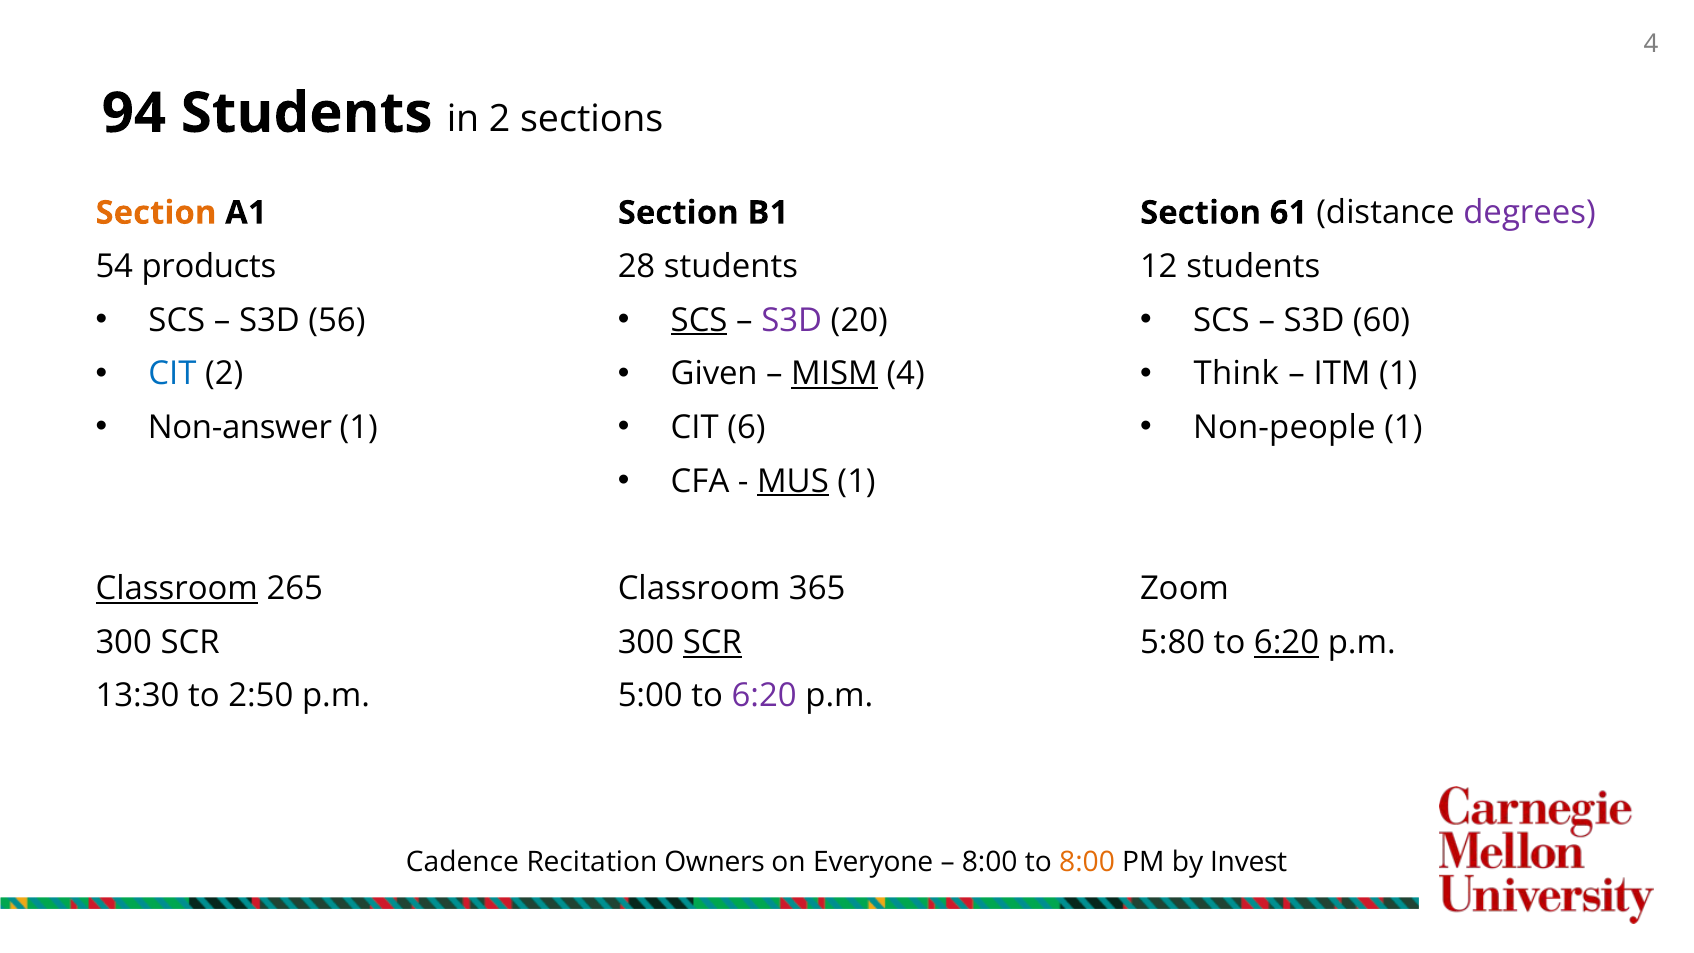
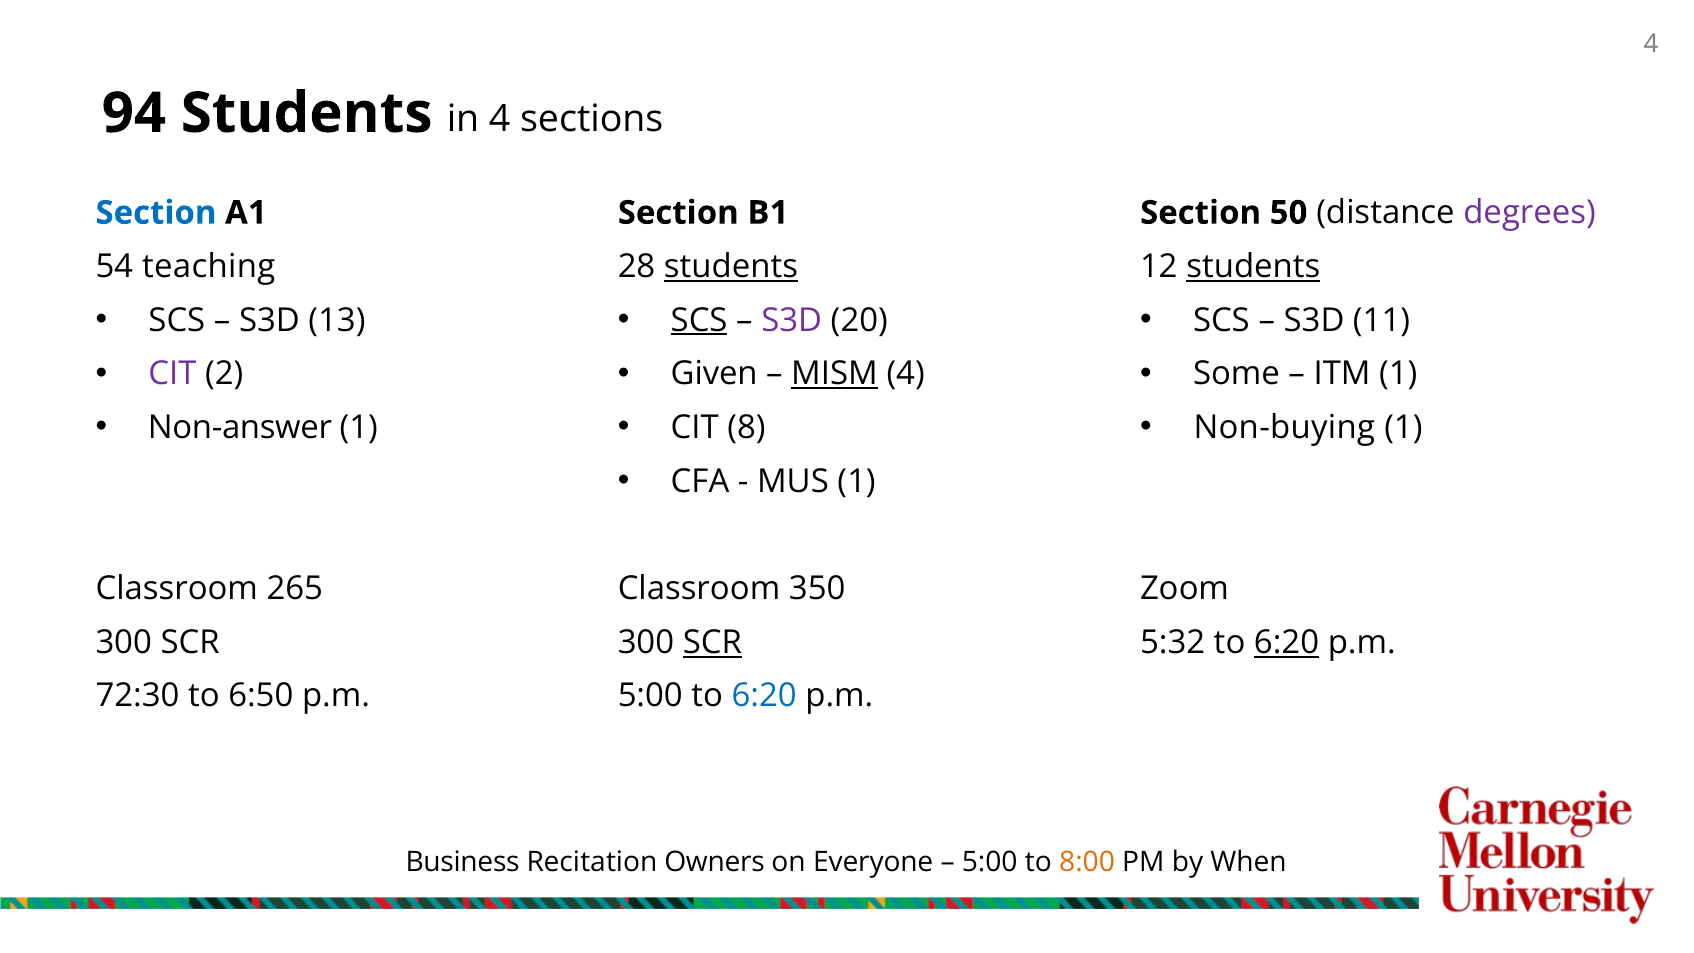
in 2: 2 -> 4
Section at (156, 213) colour: orange -> blue
61: 61 -> 50
products: products -> teaching
students at (731, 267) underline: none -> present
students at (1253, 267) underline: none -> present
56: 56 -> 13
60: 60 -> 11
CIT at (172, 374) colour: blue -> purple
Think: Think -> Some
6: 6 -> 8
Non-people: Non-people -> Non-buying
MUS underline: present -> none
Classroom at (177, 589) underline: present -> none
365: 365 -> 350
5:80: 5:80 -> 5:32
13:30: 13:30 -> 72:30
2:50: 2:50 -> 6:50
6:20 at (764, 696) colour: purple -> blue
Cadence: Cadence -> Business
8:00 at (990, 862): 8:00 -> 5:00
Invest: Invest -> When
